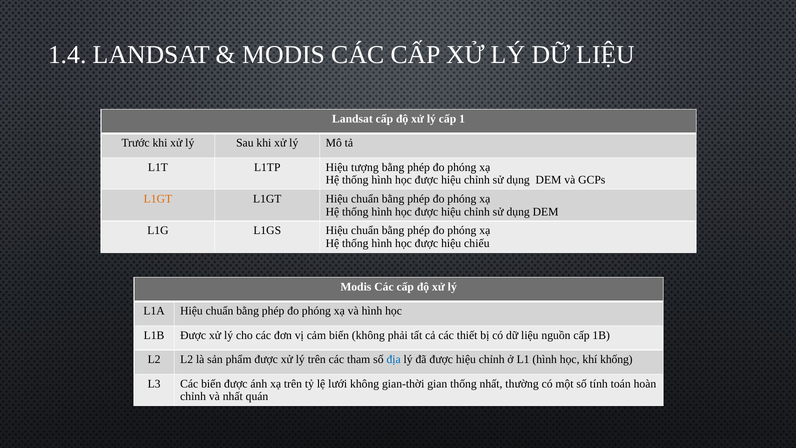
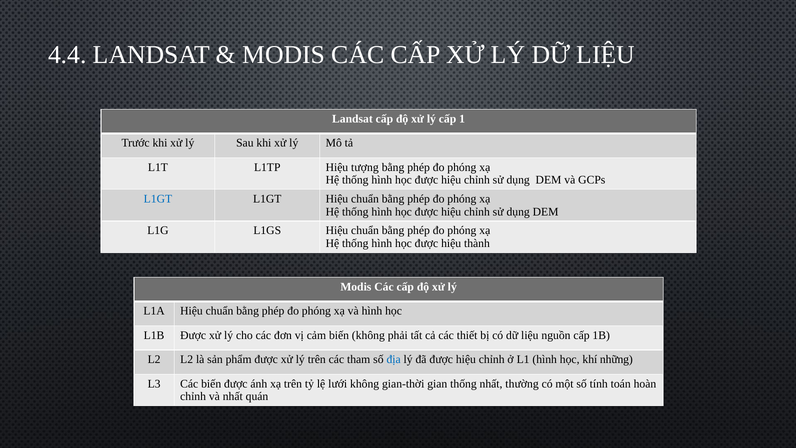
1.4: 1.4 -> 4.4
L1GT at (158, 199) colour: orange -> blue
chiếu: chiếu -> thành
khống: khống -> những
